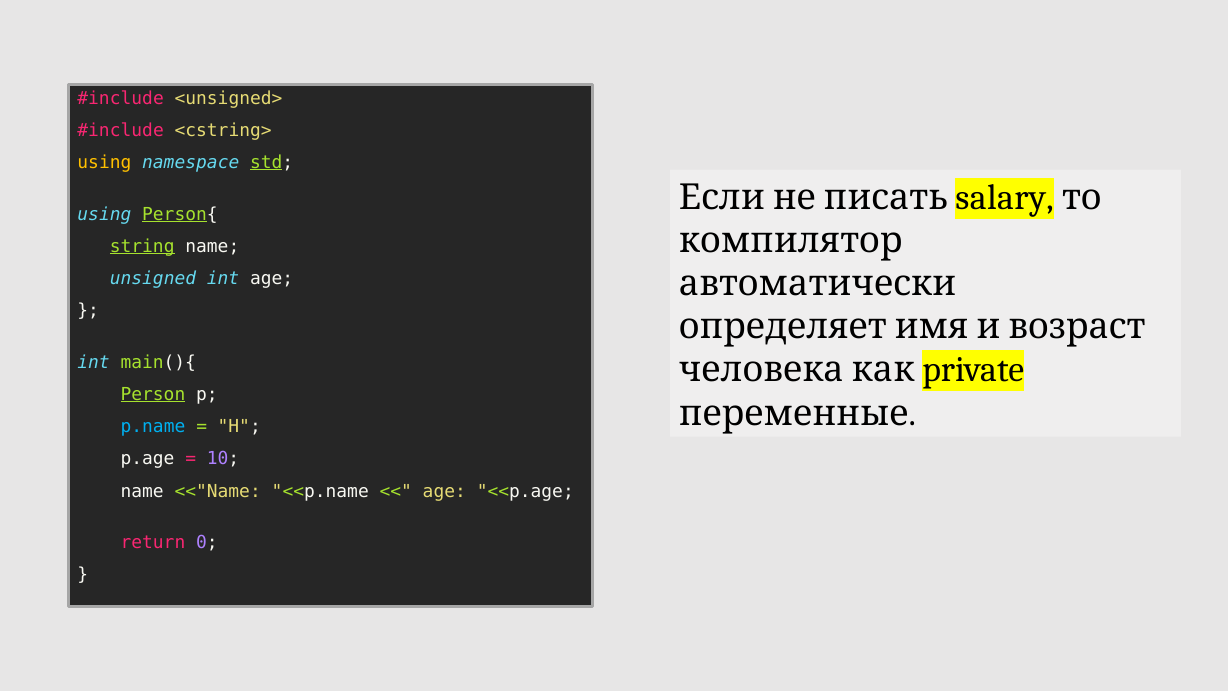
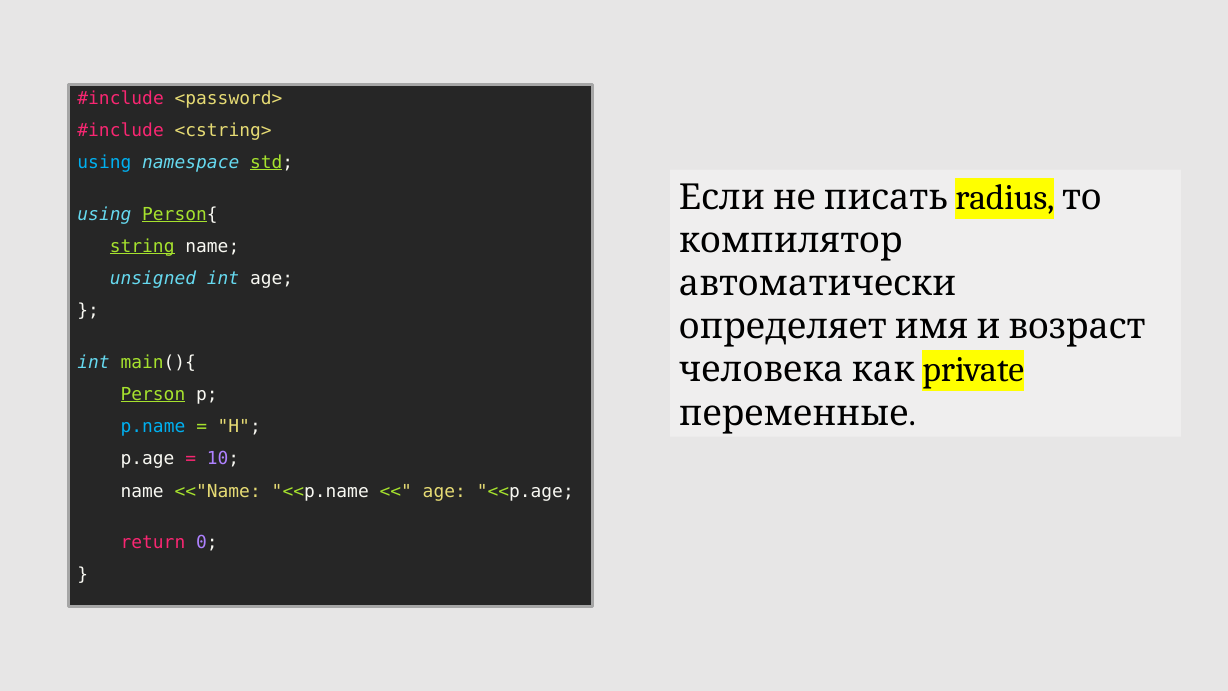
<unsigned>: <unsigned> -> <password>
using at (104, 163) colour: yellow -> light blue
salary: salary -> radius
